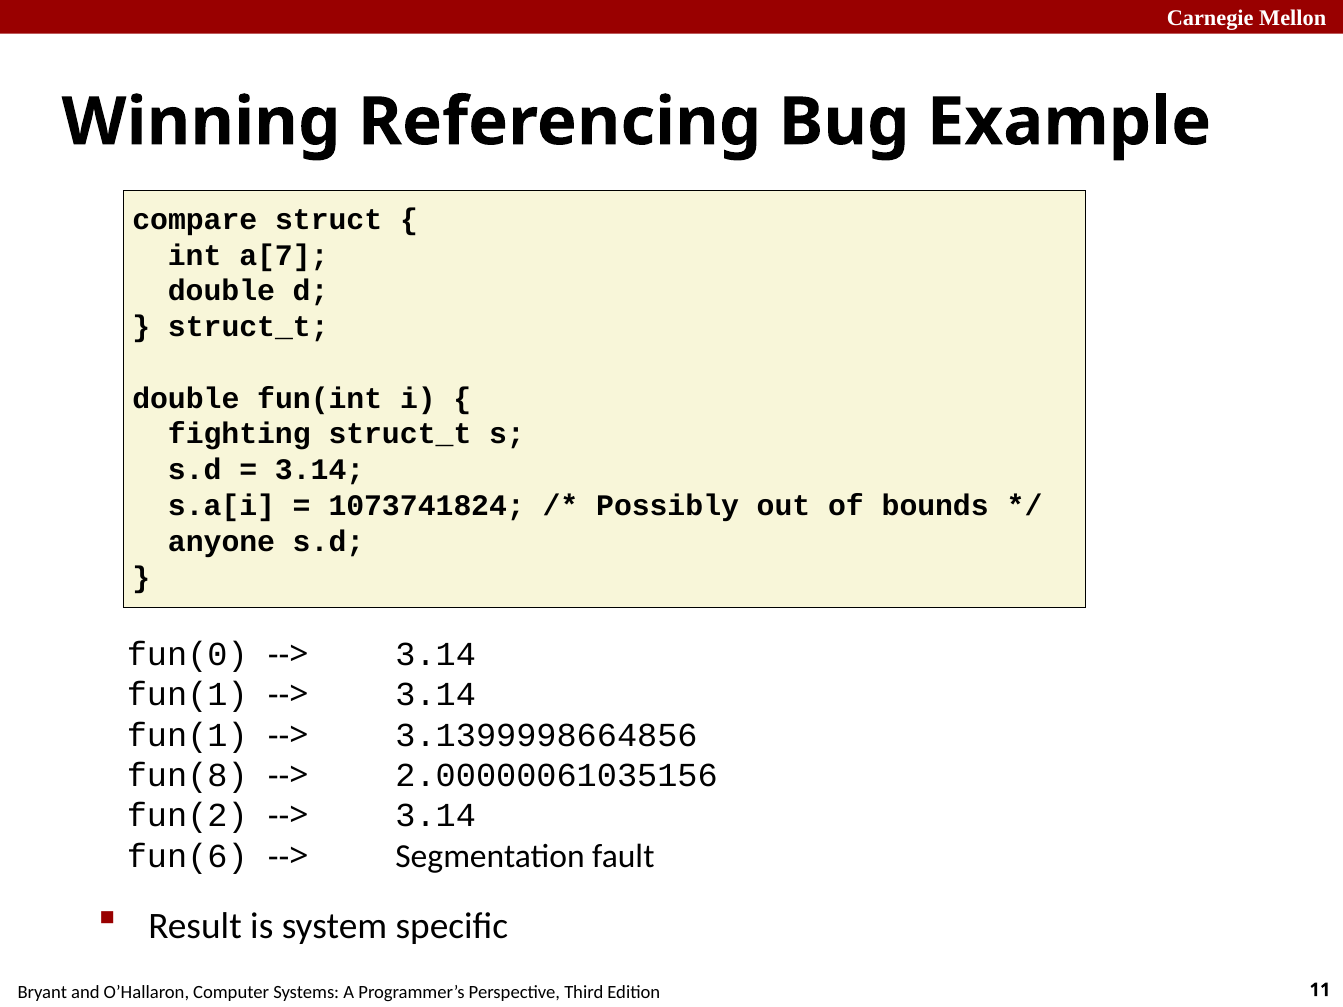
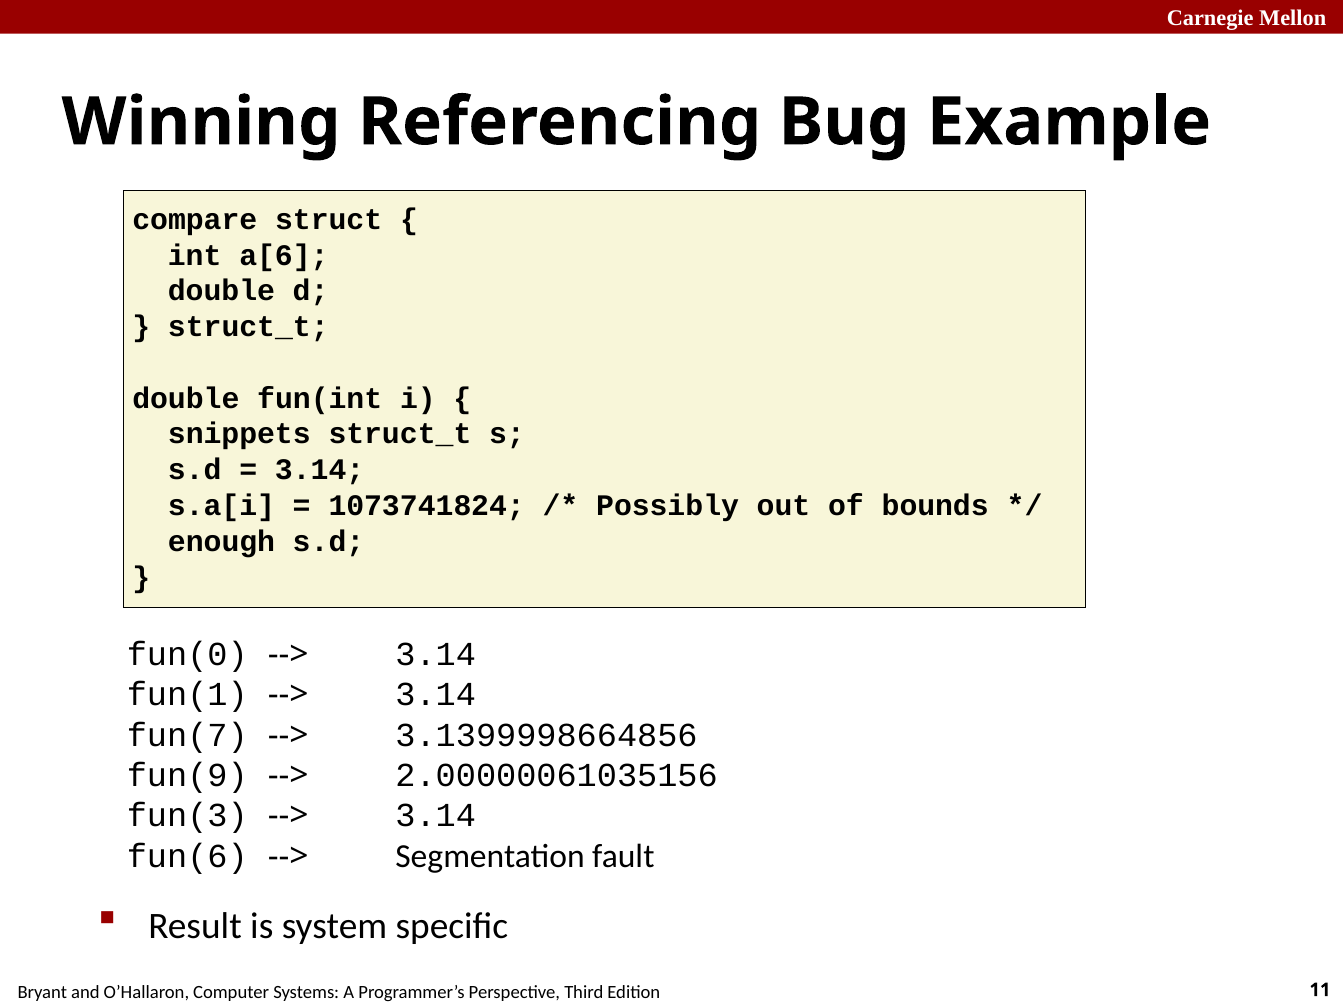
a[7: a[7 -> a[6
fighting: fighting -> snippets
anyone: anyone -> enough
fun(1 at (187, 735): fun(1 -> fun(7
fun(8: fun(8 -> fun(9
fun(2: fun(2 -> fun(3
